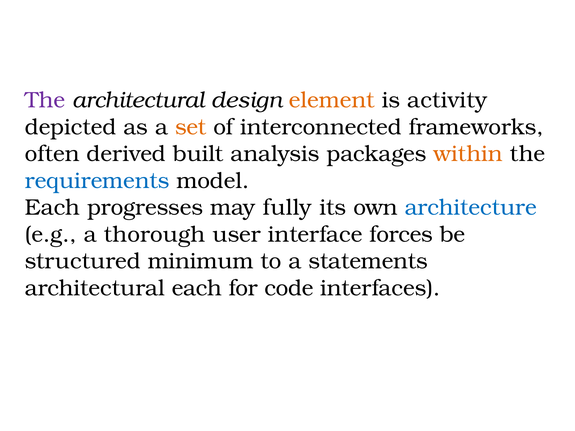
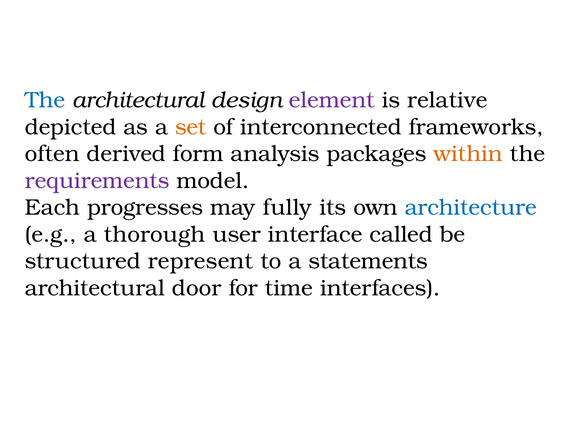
The at (45, 100) colour: purple -> blue
element colour: orange -> purple
activity: activity -> relative
built: built -> form
requirements colour: blue -> purple
forces: forces -> called
minimum: minimum -> represent
architectural each: each -> door
code: code -> time
